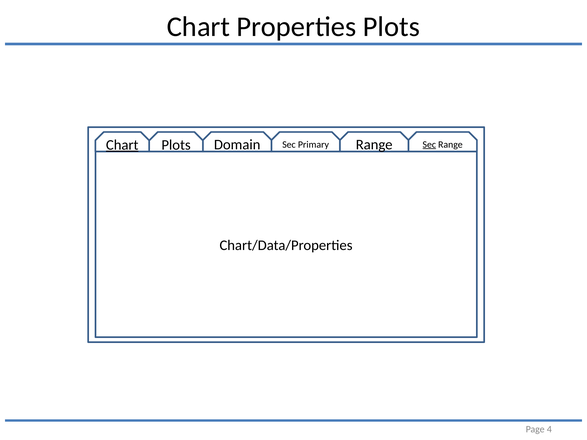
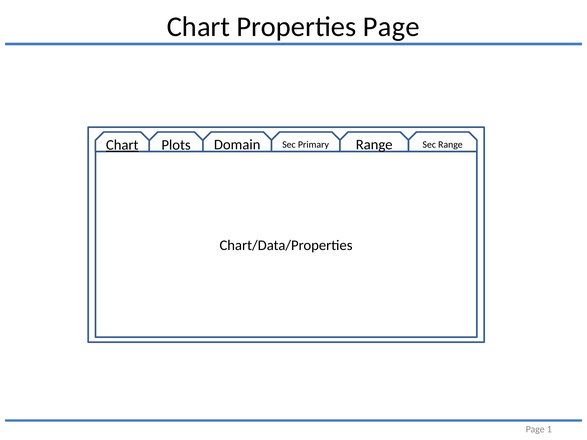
Properties Plots: Plots -> Page
Sec at (429, 145) underline: present -> none
4: 4 -> 1
